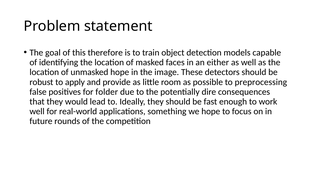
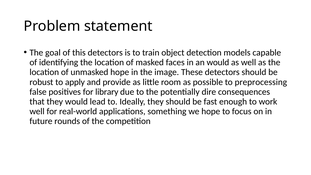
this therefore: therefore -> detectors
an either: either -> would
folder: folder -> library
